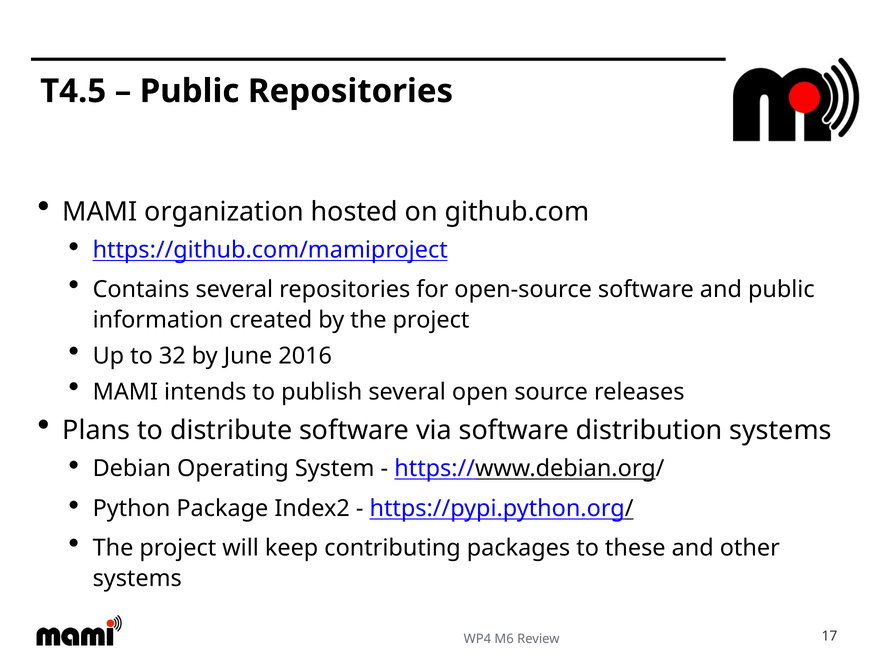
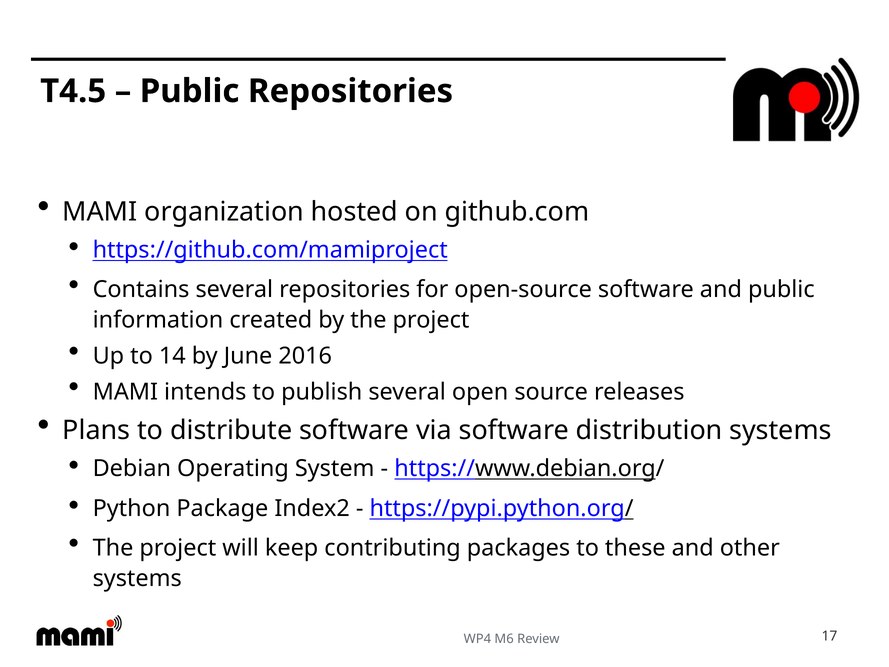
32: 32 -> 14
